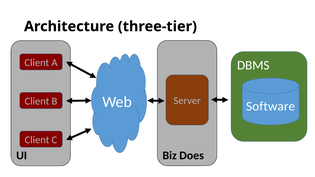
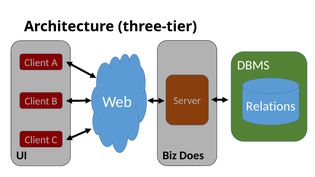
Software: Software -> Relations
